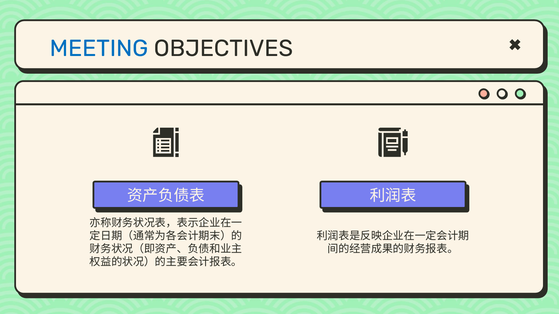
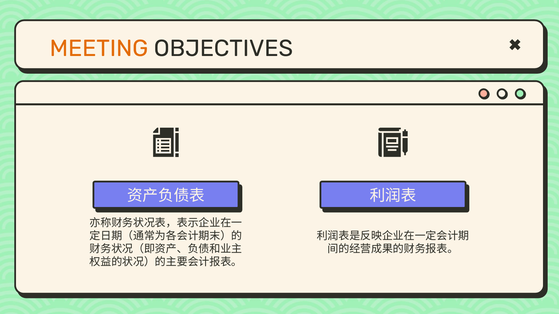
MEETING colour: blue -> orange
